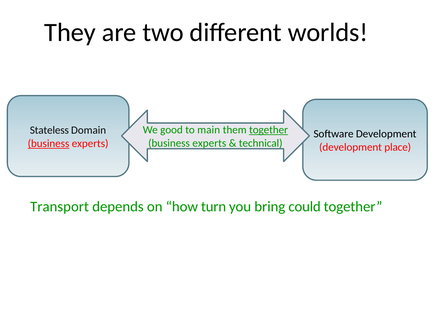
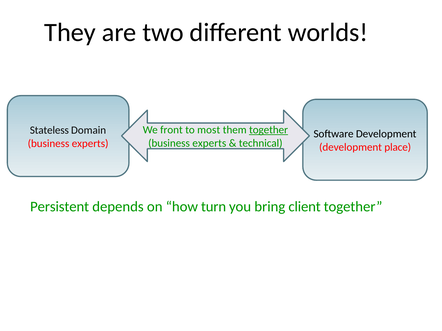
good: good -> front
main: main -> most
business at (49, 144) underline: present -> none
Transport: Transport -> Persistent
could: could -> client
